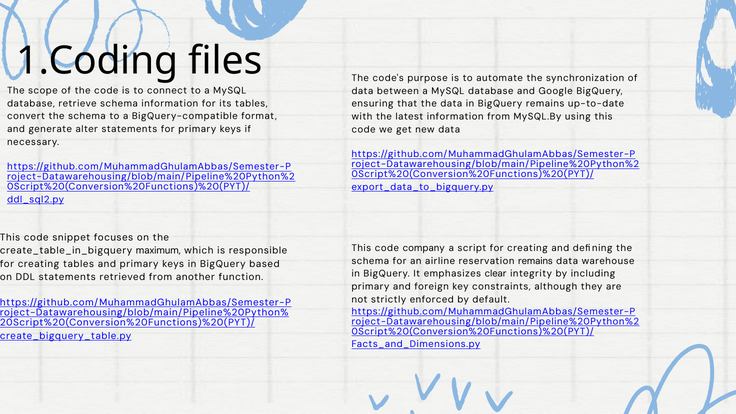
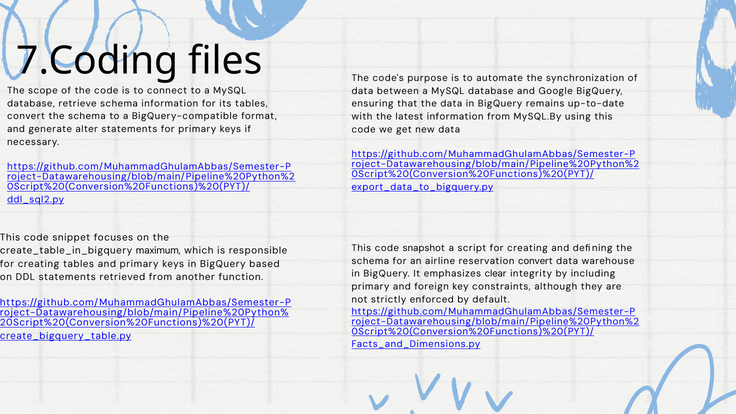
1.Coding: 1.Coding -> 7.Coding
company: company -> snapshot
reservation remains: remains -> convert
